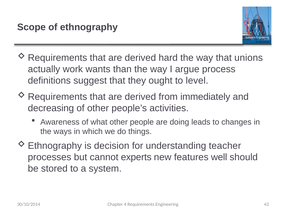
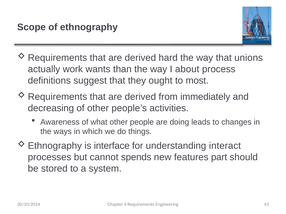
argue: argue -> about
level: level -> most
decision: decision -> interface
teacher: teacher -> interact
experts: experts -> spends
well: well -> part
